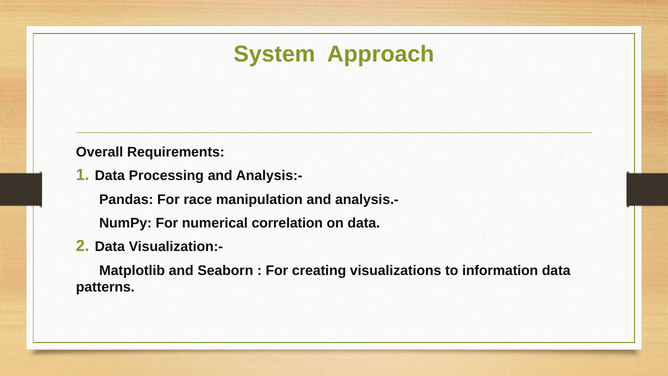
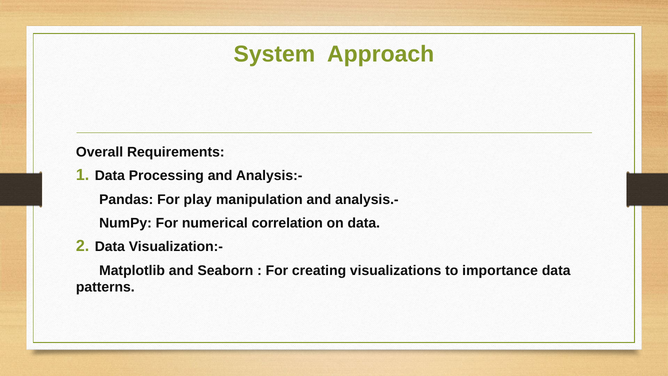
race: race -> play
information: information -> importance
